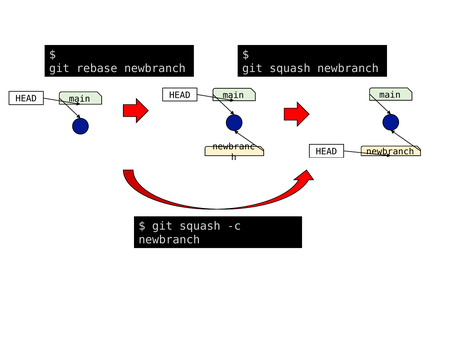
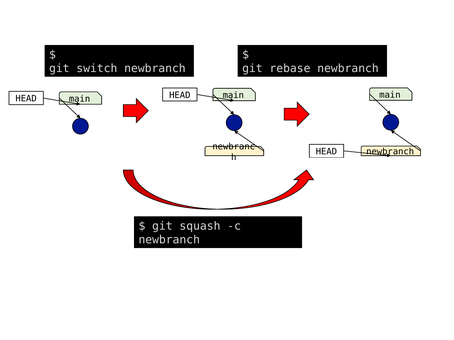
rebase: rebase -> switch
squash at (290, 69): squash -> rebase
